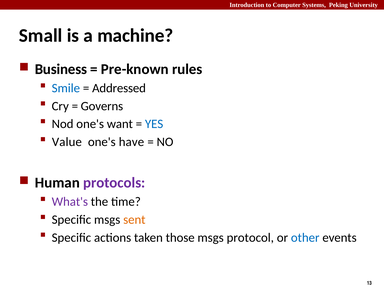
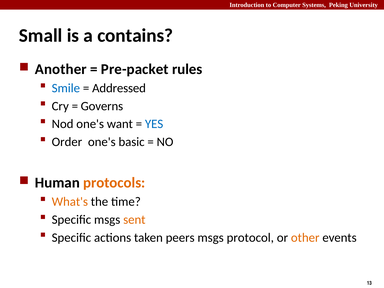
machine: machine -> contains
Business: Business -> Another
Pre-known: Pre-known -> Pre-packet
Value: Value -> Order
have: have -> basic
protocols colour: purple -> orange
What's colour: purple -> orange
those: those -> peers
other colour: blue -> orange
